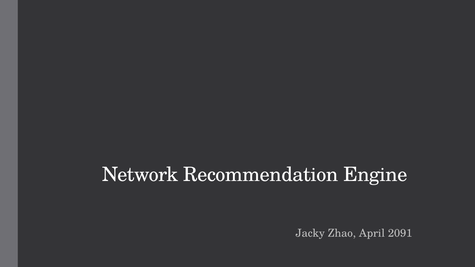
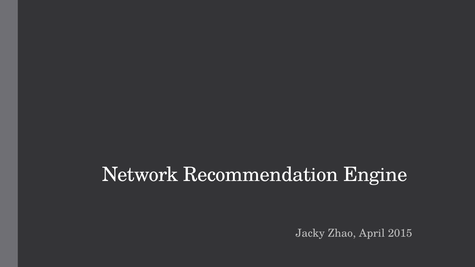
2091: 2091 -> 2015
